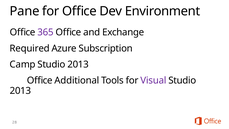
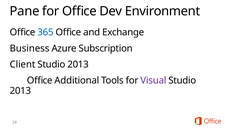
365 colour: purple -> blue
Required: Required -> Business
Camp: Camp -> Client
